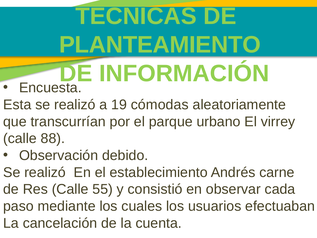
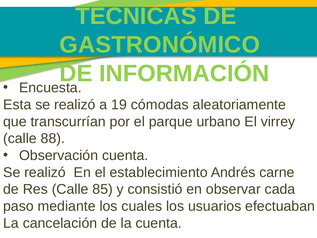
PLANTEAMIENTO: PLANTEAMIENTO -> GASTRONÓMICO
Observación debido: debido -> cuenta
55: 55 -> 85
